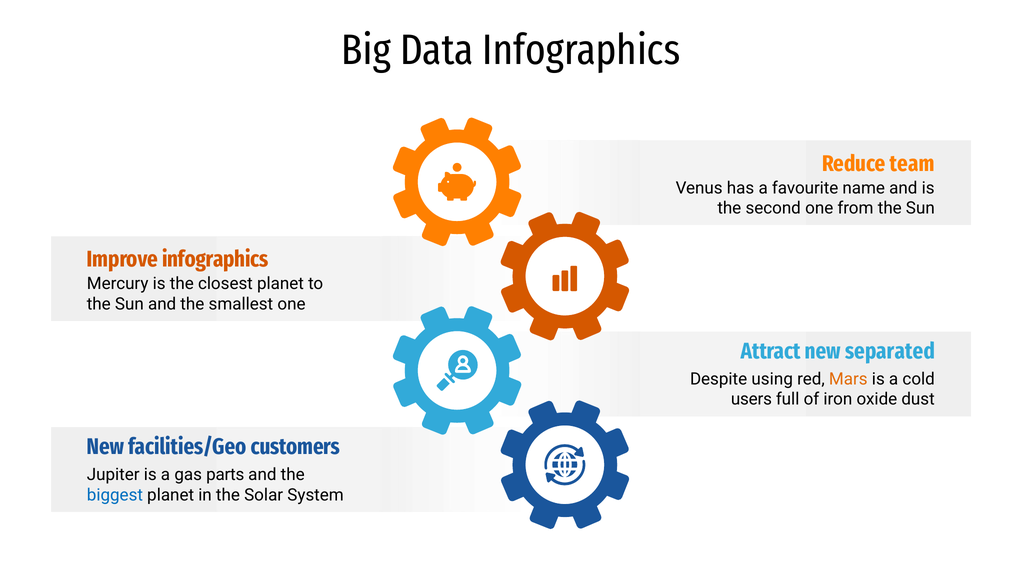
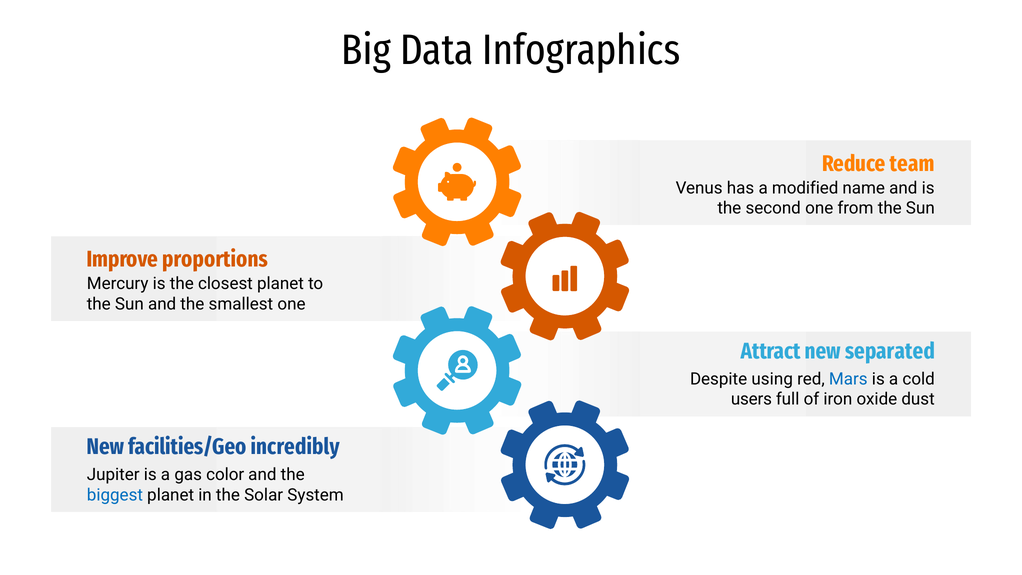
favourite: favourite -> modified
Improve infographics: infographics -> proportions
Mars colour: orange -> blue
customers: customers -> incredibly
parts: parts -> color
